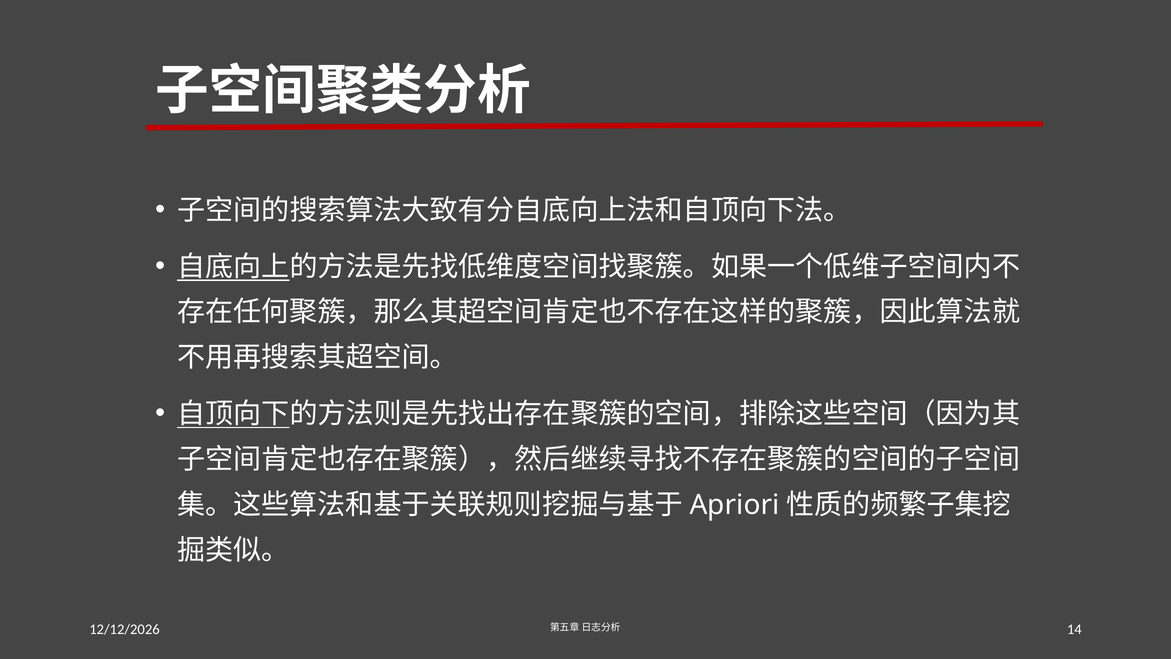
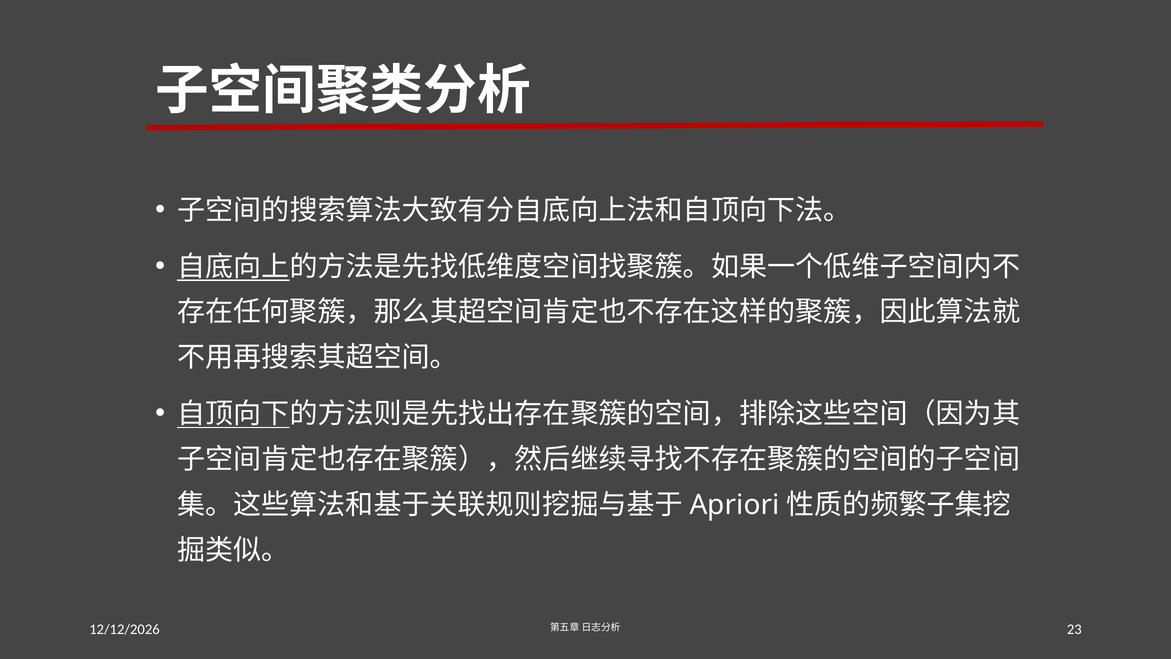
14: 14 -> 23
